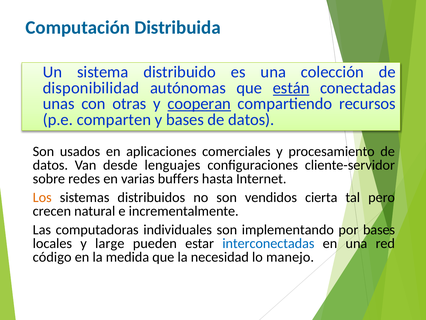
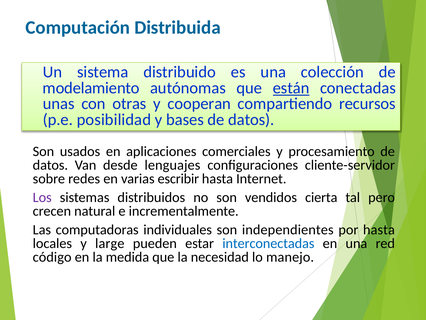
disponibilidad: disponibilidad -> modelamiento
cooperan underline: present -> none
comparten: comparten -> posibilidad
buffers: buffers -> escribir
Los colour: orange -> purple
implementando: implementando -> independientes
por bases: bases -> hasta
